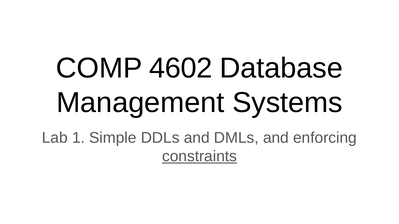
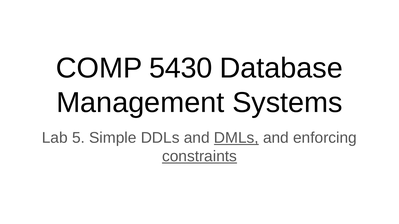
4602: 4602 -> 5430
1: 1 -> 5
DMLs underline: none -> present
